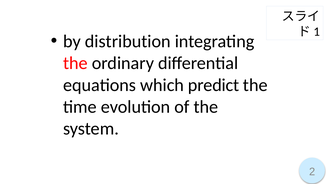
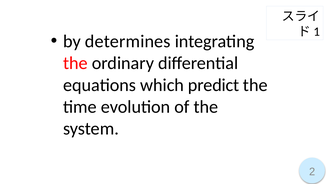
distribution: distribution -> determines
